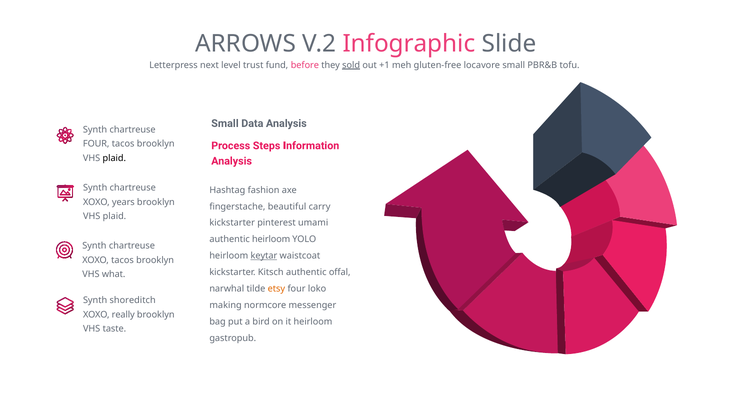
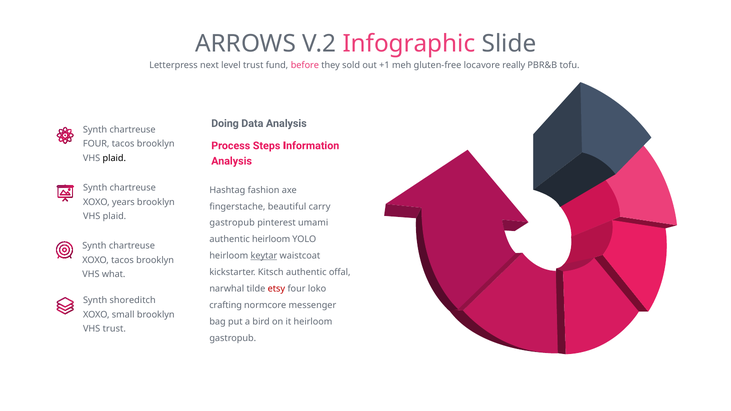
sold underline: present -> none
locavore small: small -> really
Small at (225, 123): Small -> Doing
kickstarter at (232, 223): kickstarter -> gastropub
etsy colour: orange -> red
making: making -> crafting
really: really -> small
VHS taste: taste -> trust
